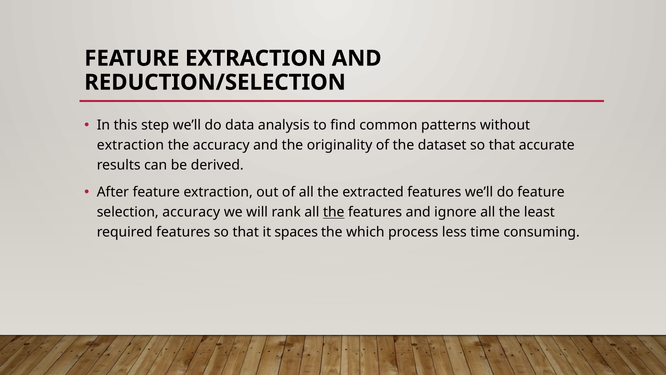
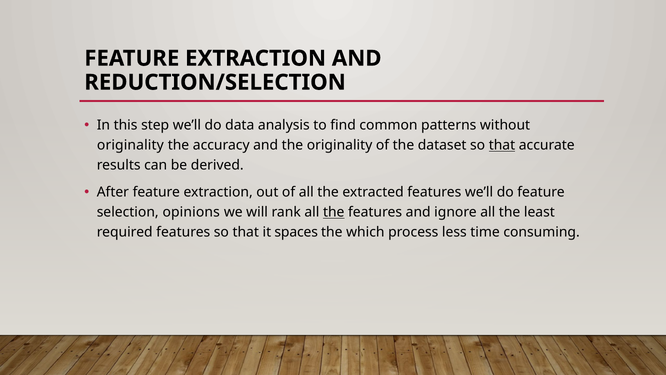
extraction at (130, 145): extraction -> originality
that at (502, 145) underline: none -> present
selection accuracy: accuracy -> opinions
